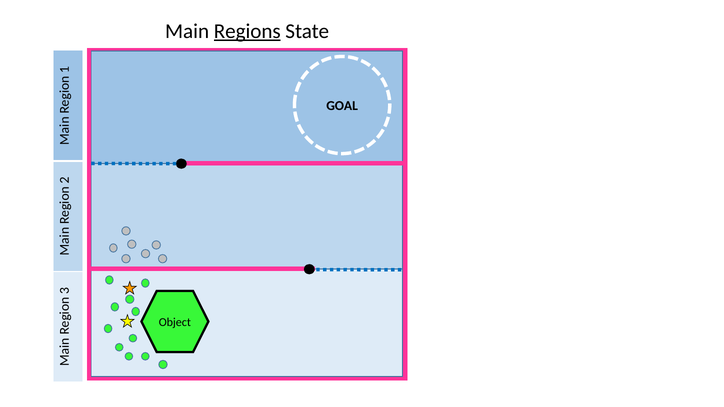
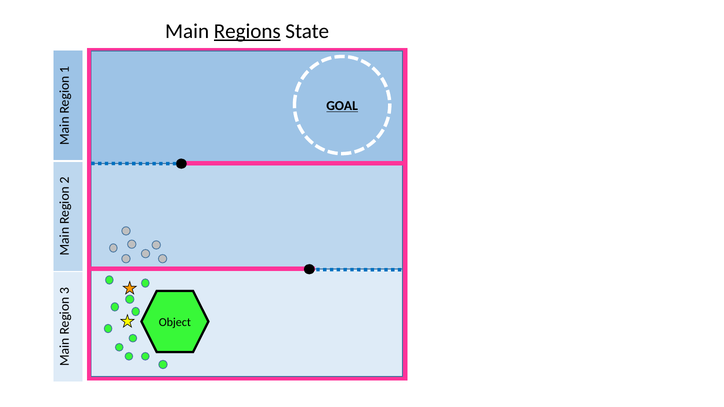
GOAL underline: none -> present
